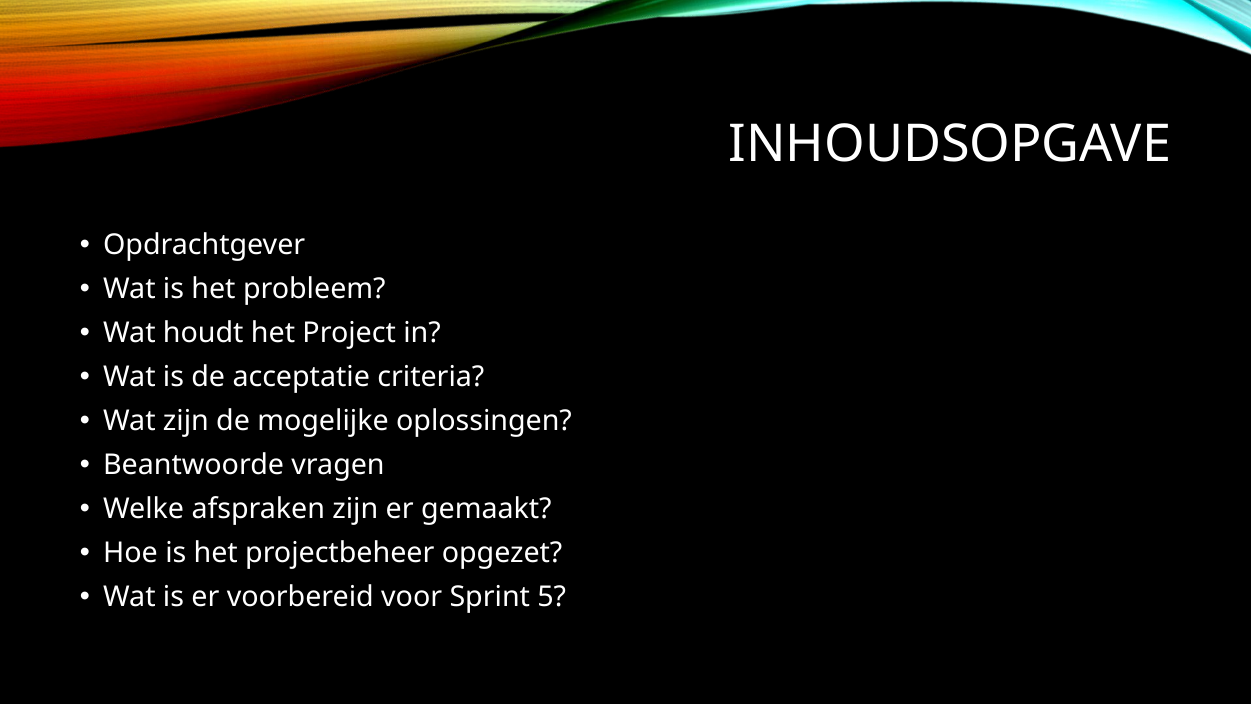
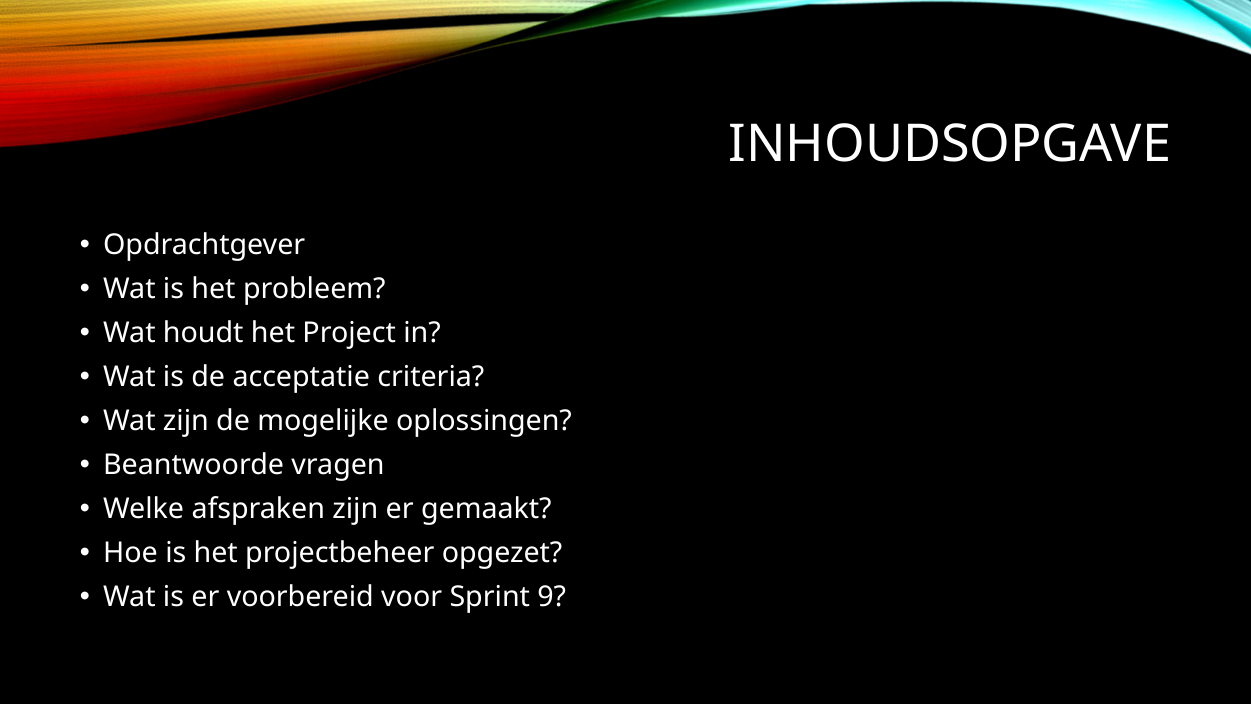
5: 5 -> 9
